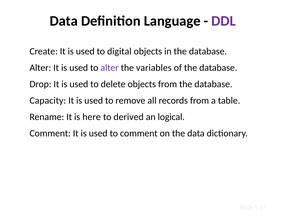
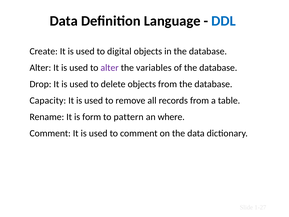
DDL colour: purple -> blue
here: here -> form
derived: derived -> pattern
logical: logical -> where
